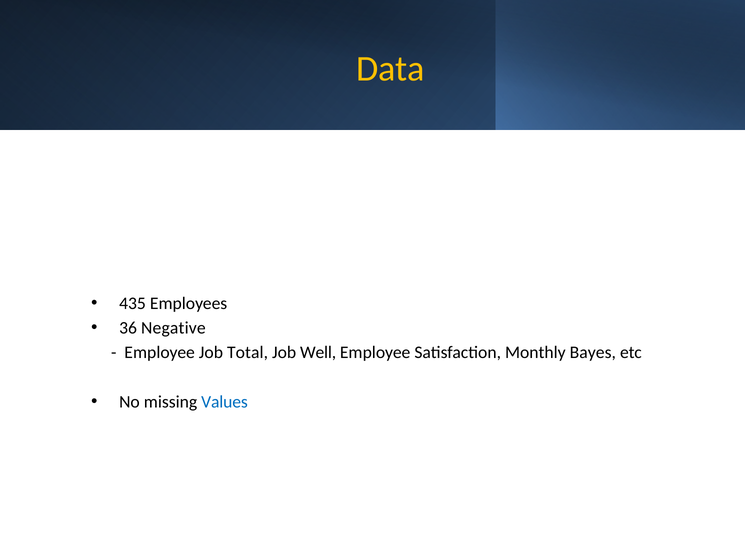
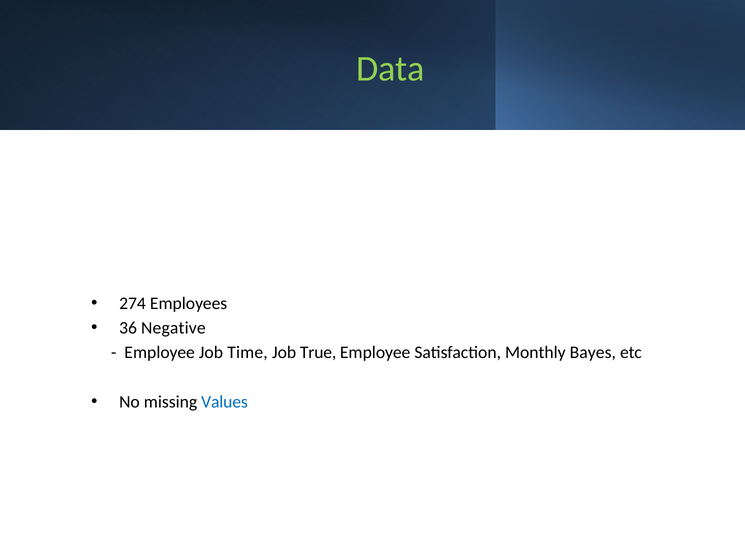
Data colour: yellow -> light green
435: 435 -> 274
Total: Total -> Time
Well: Well -> True
